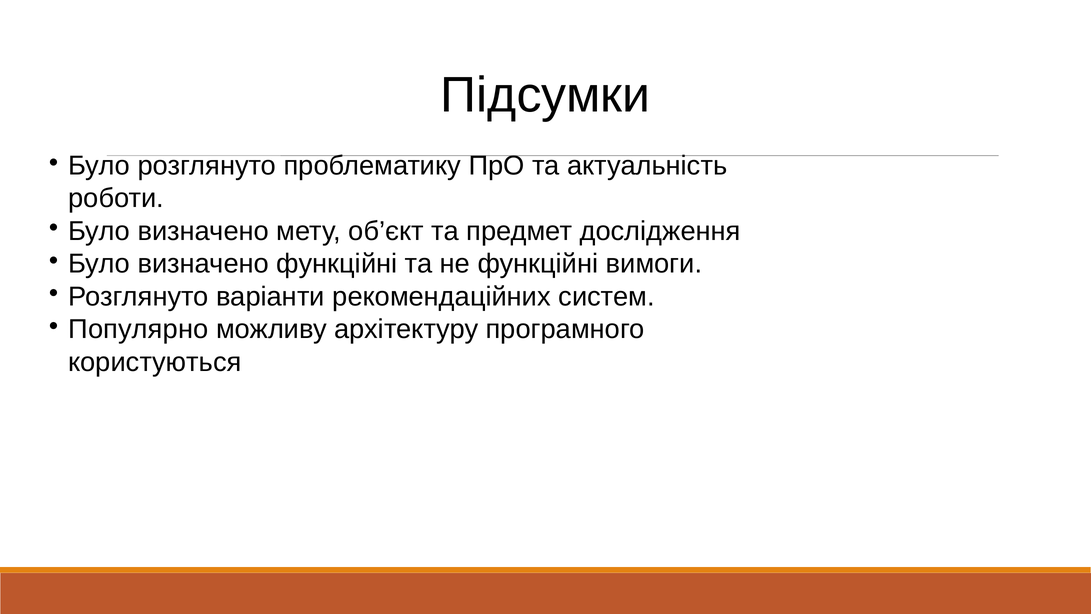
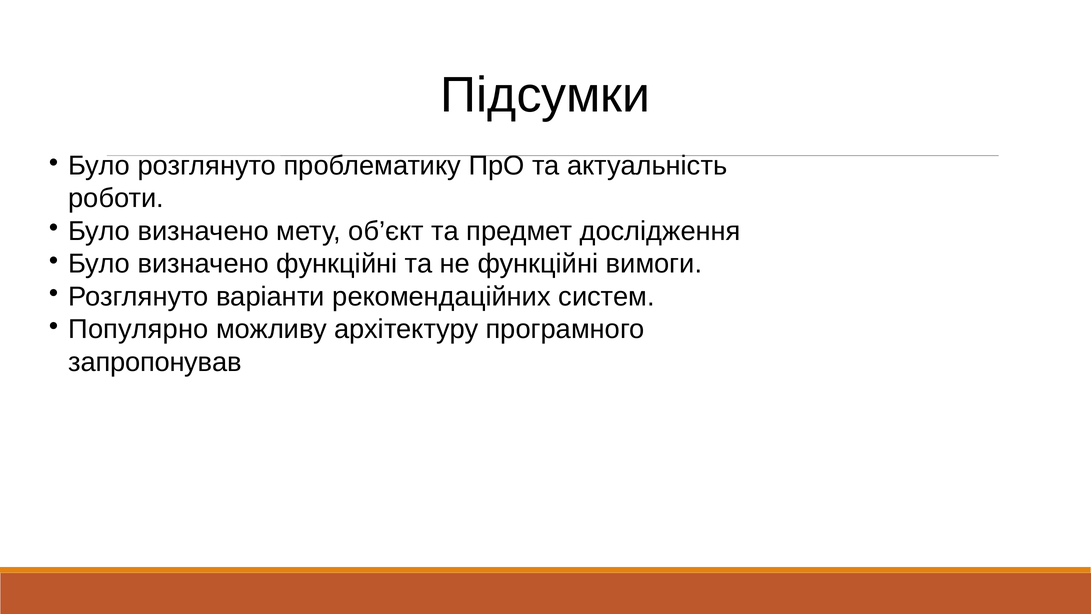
користуються: користуються -> запропонував
